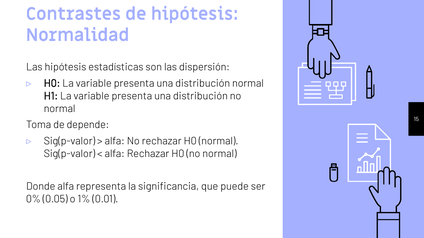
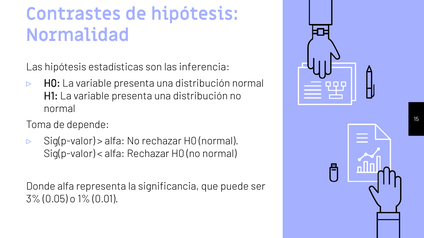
dispersión: dispersión -> inferencia
0%: 0% -> 3%
